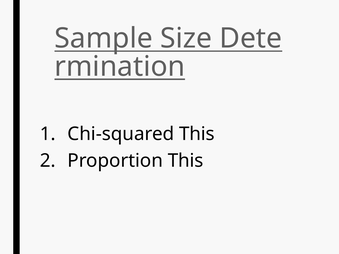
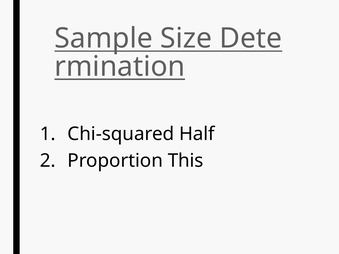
Chi-squared This: This -> Half
